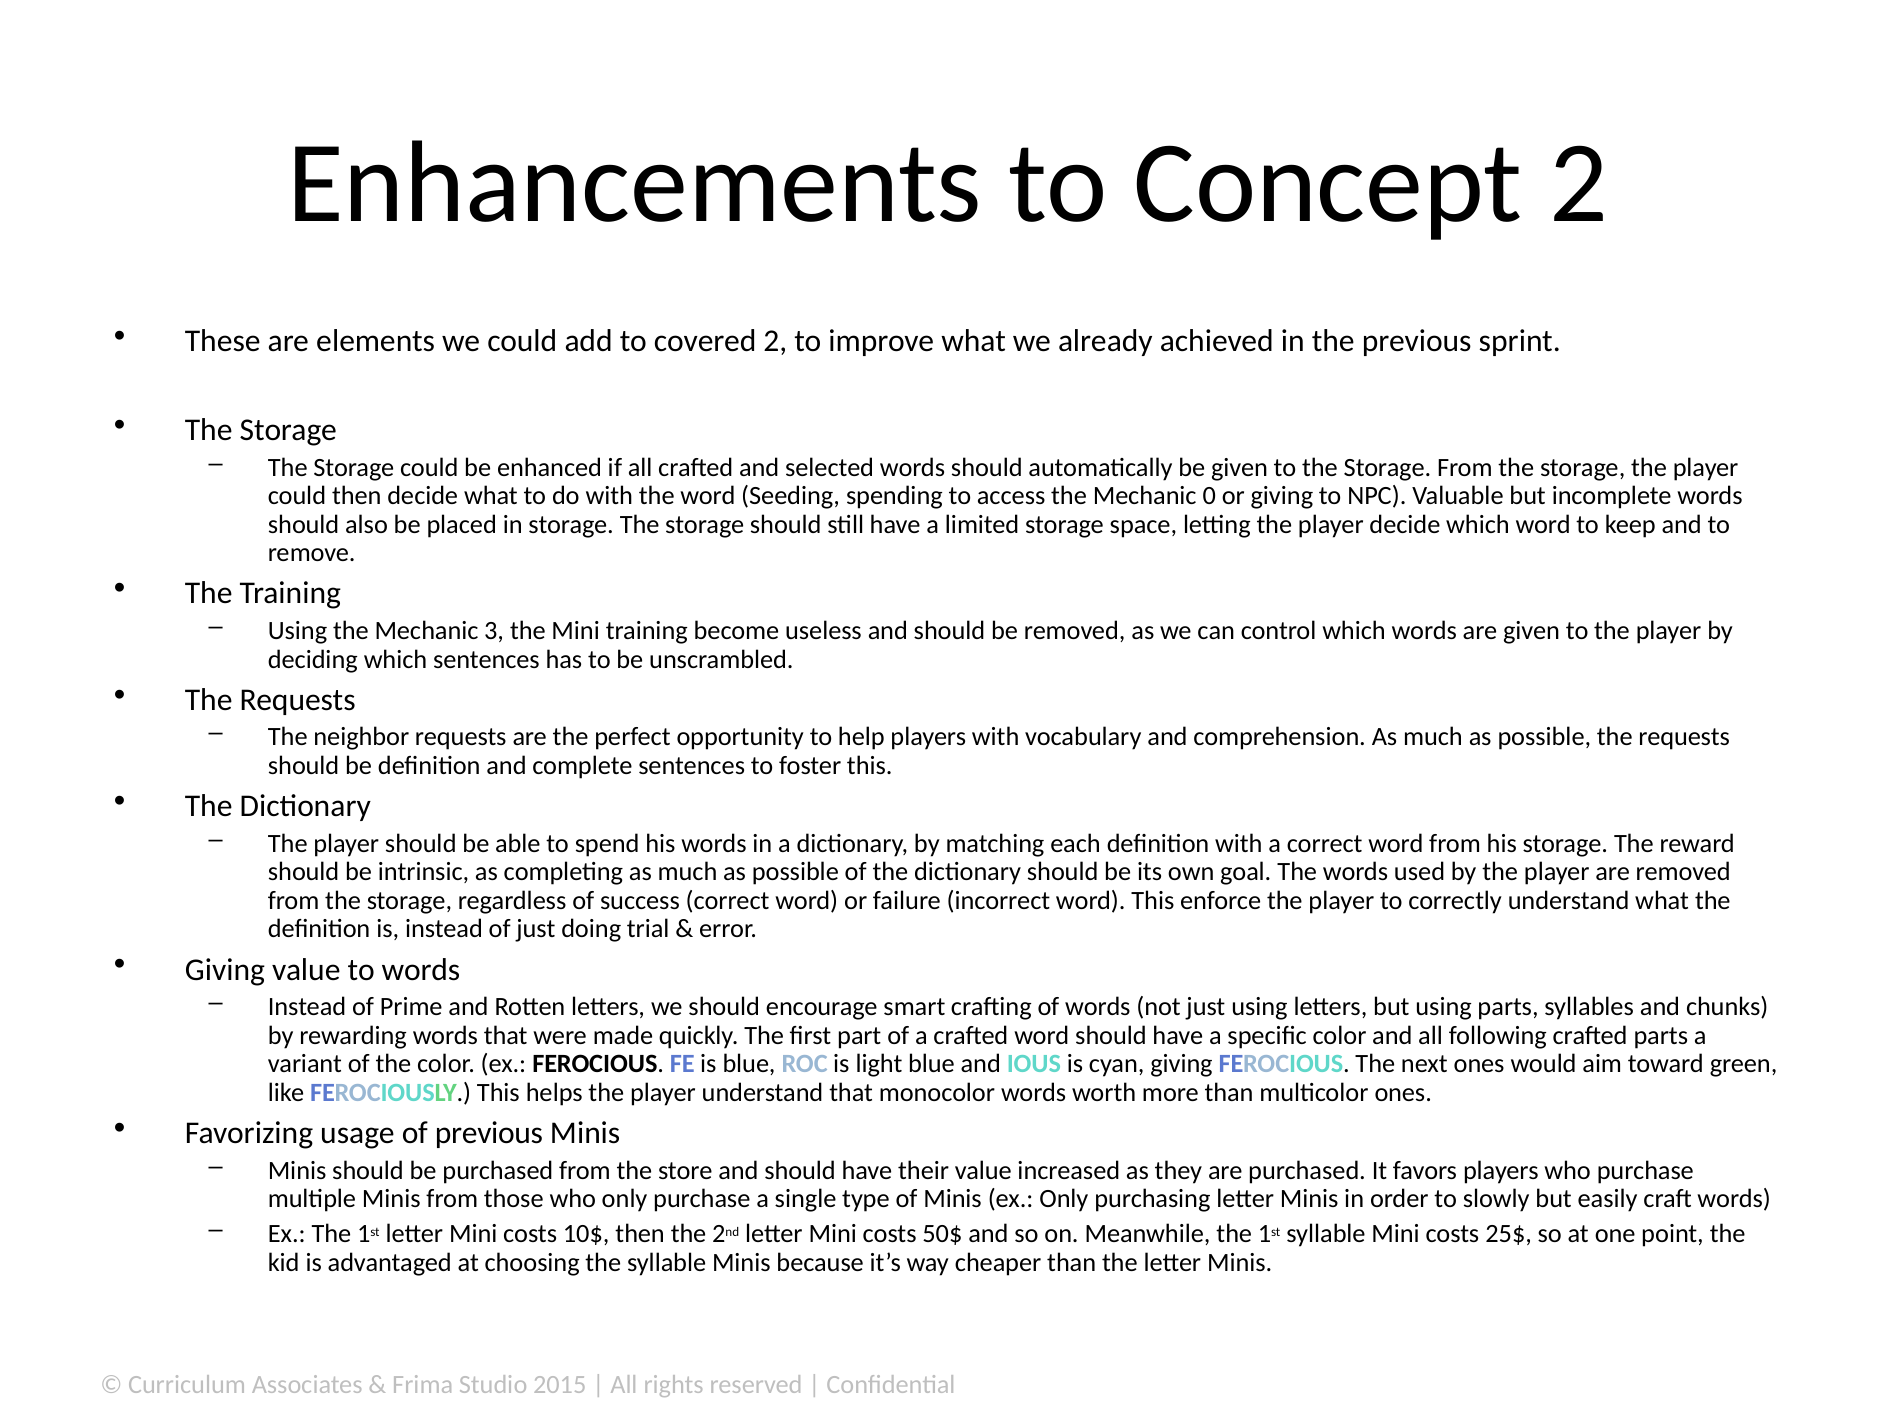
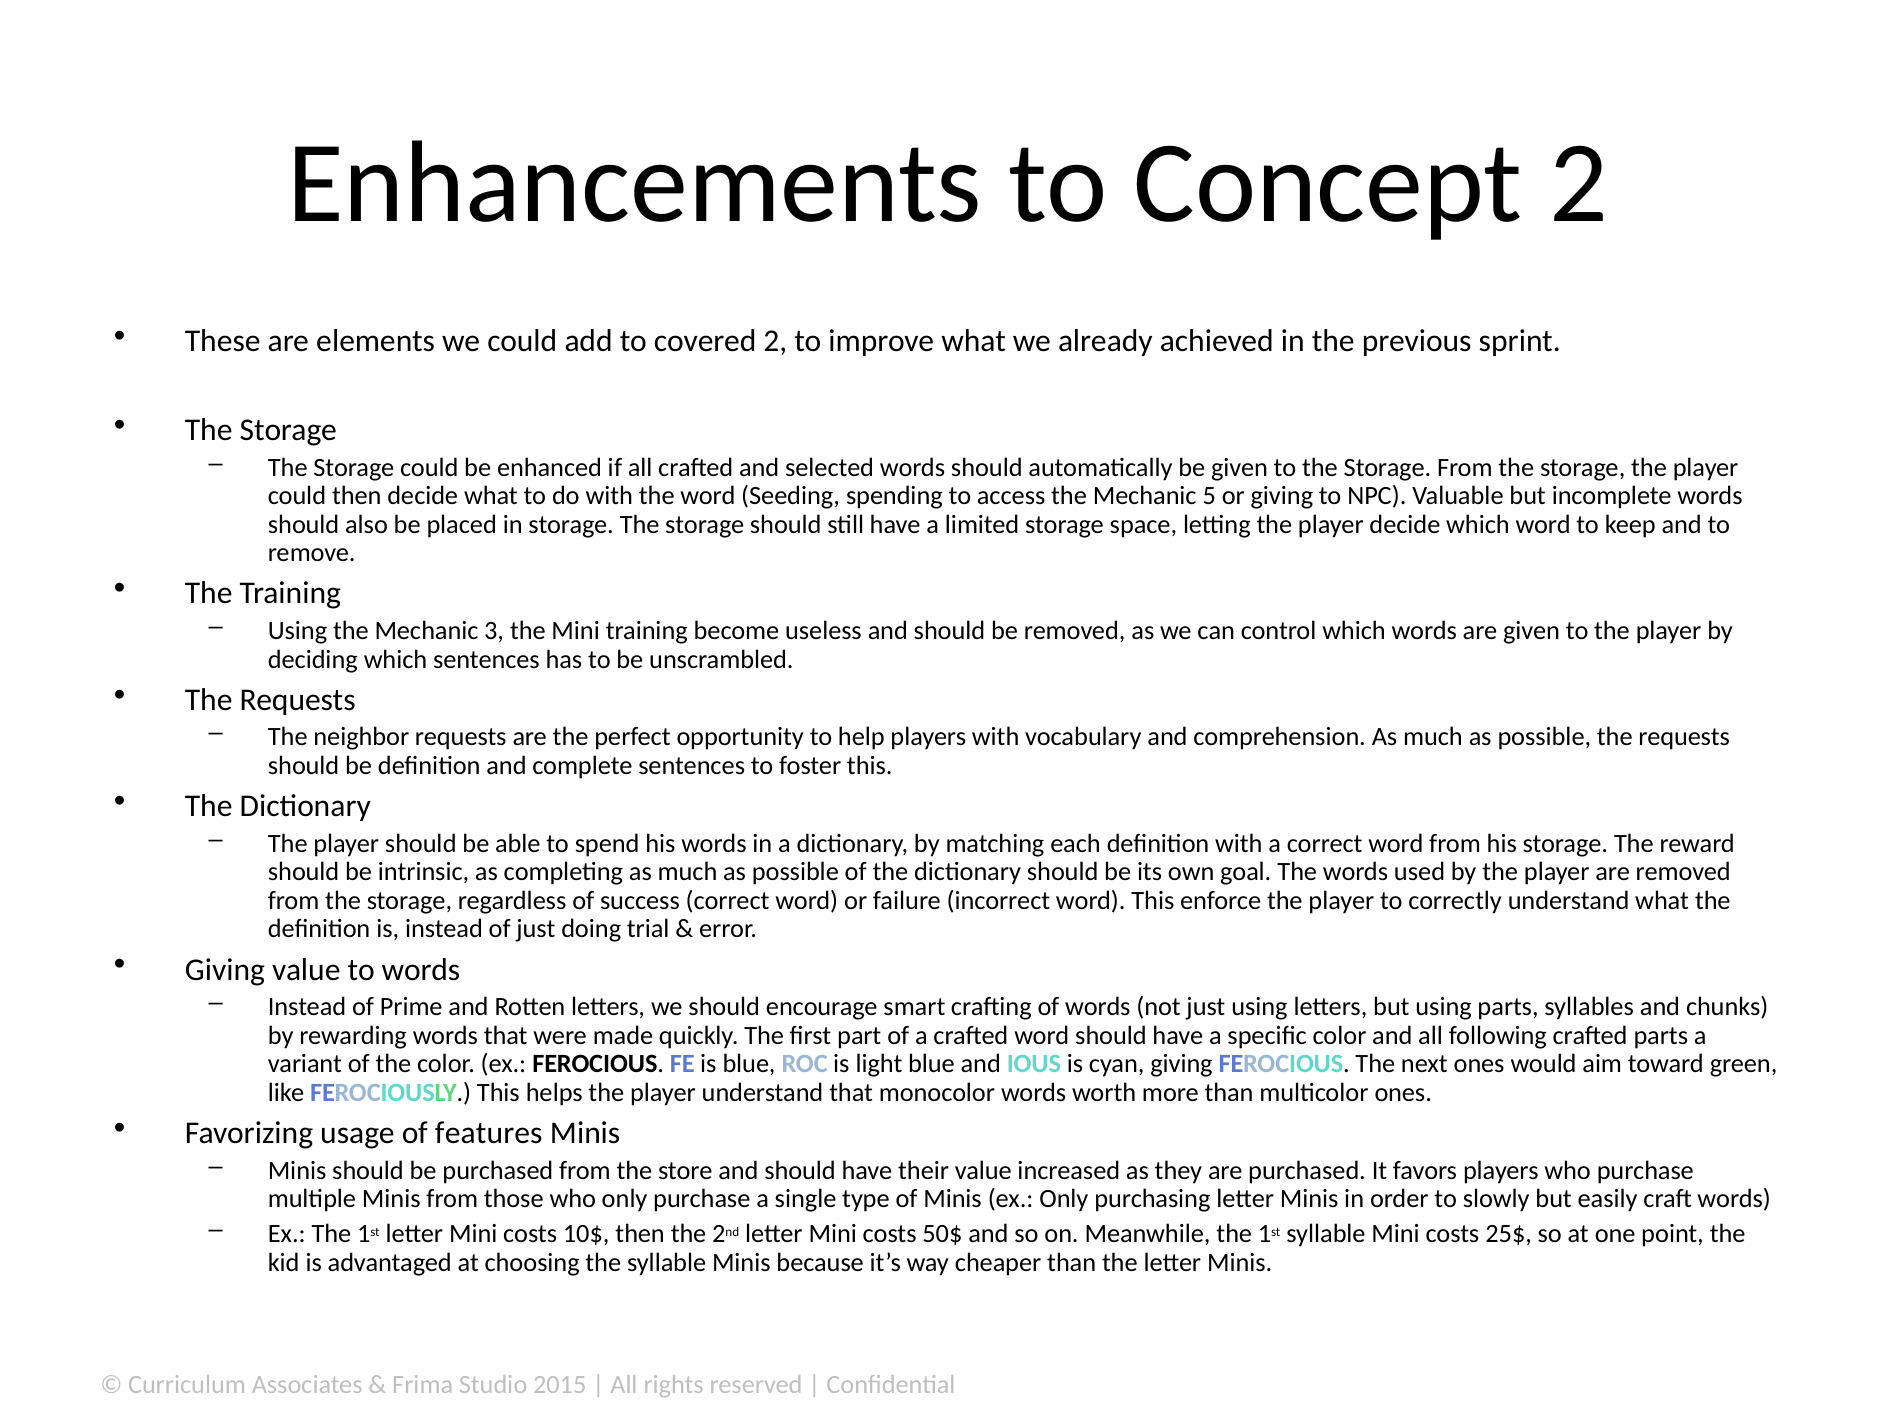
0: 0 -> 5
of previous: previous -> features
